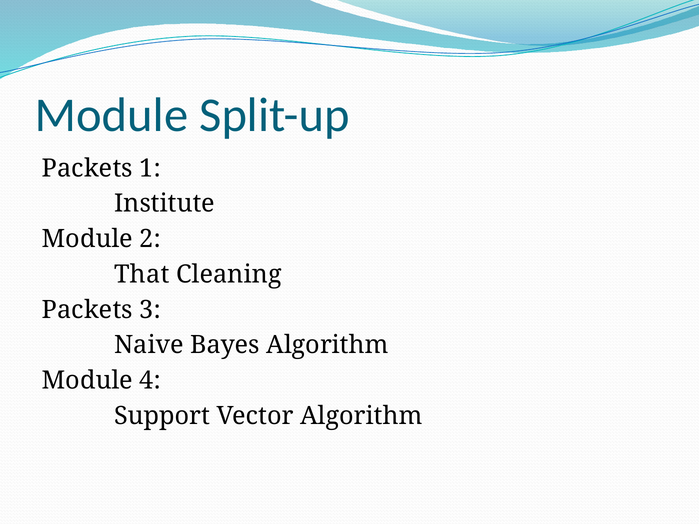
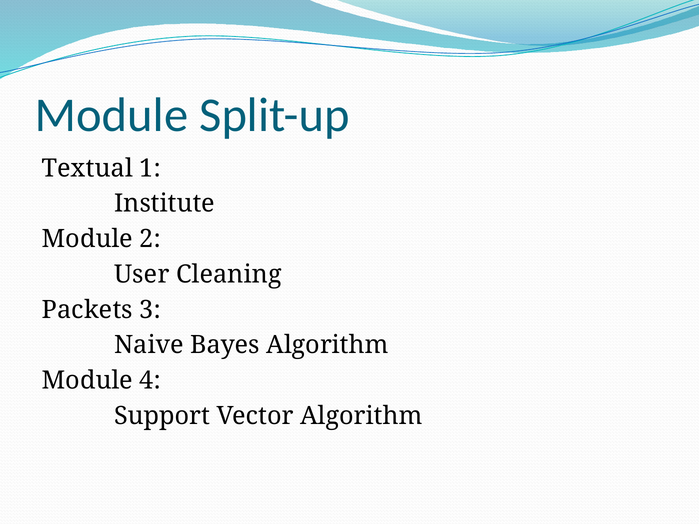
Packets at (87, 168): Packets -> Textual
That: That -> User
